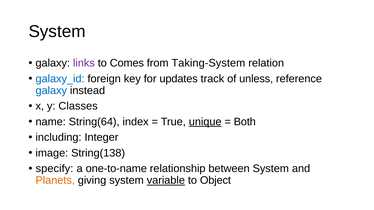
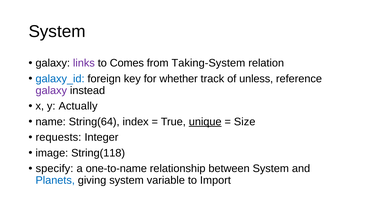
updates: updates -> whether
galaxy at (51, 91) colour: blue -> purple
Classes: Classes -> Actually
Both: Both -> Size
including: including -> requests
String(138: String(138 -> String(118
Planets colour: orange -> blue
variable underline: present -> none
Object: Object -> Import
